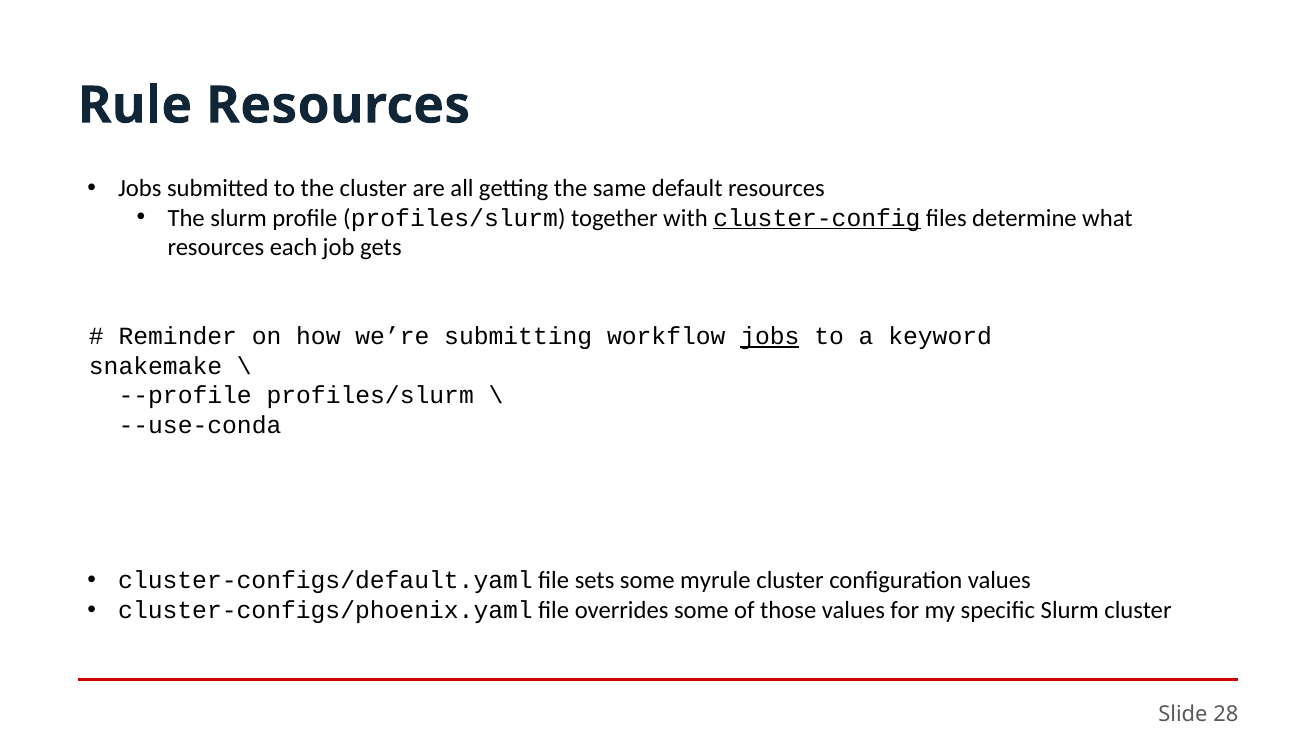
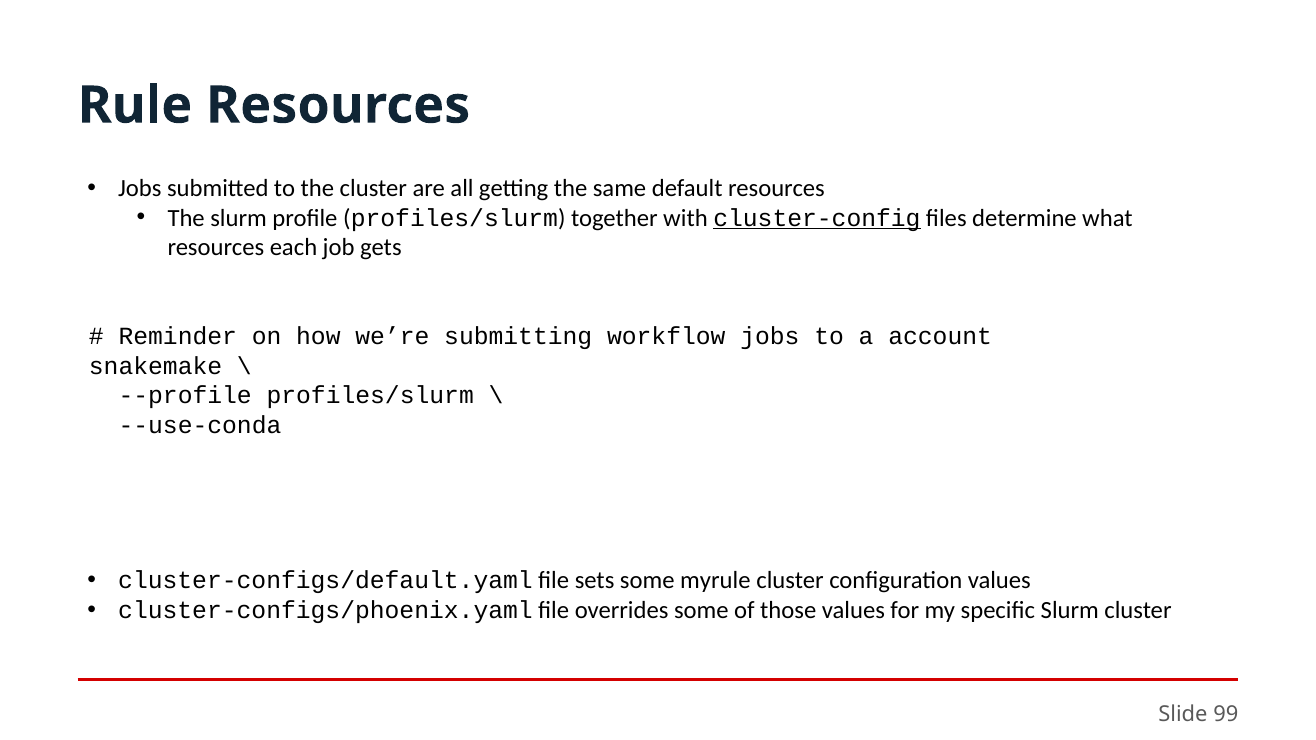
jobs at (770, 336) underline: present -> none
keyword: keyword -> account
28: 28 -> 99
